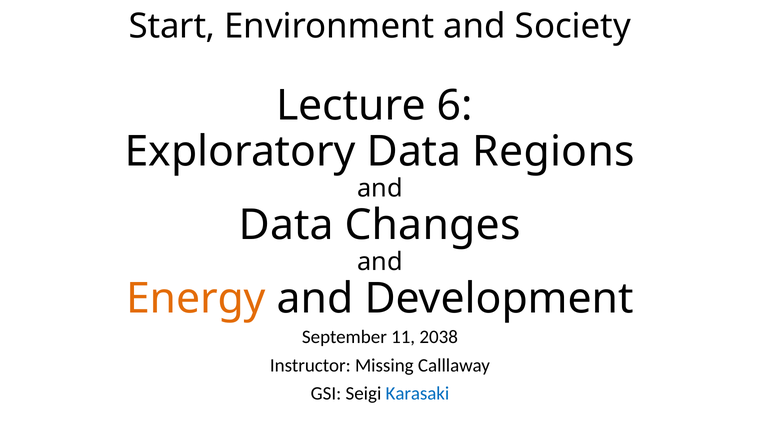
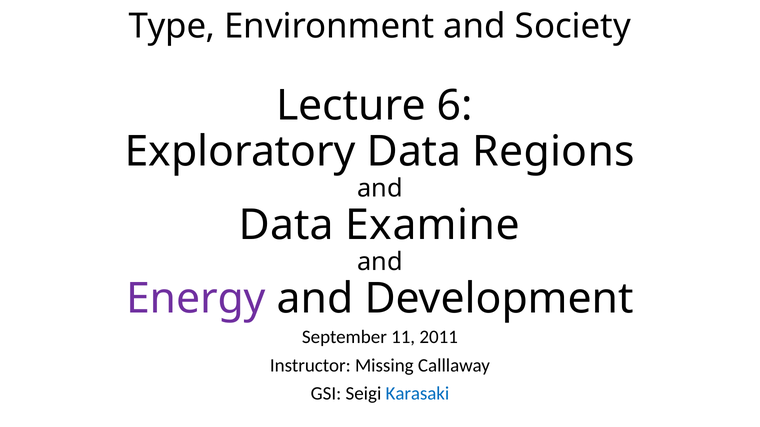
Start: Start -> Type
Changes: Changes -> Examine
Energy colour: orange -> purple
2038: 2038 -> 2011
